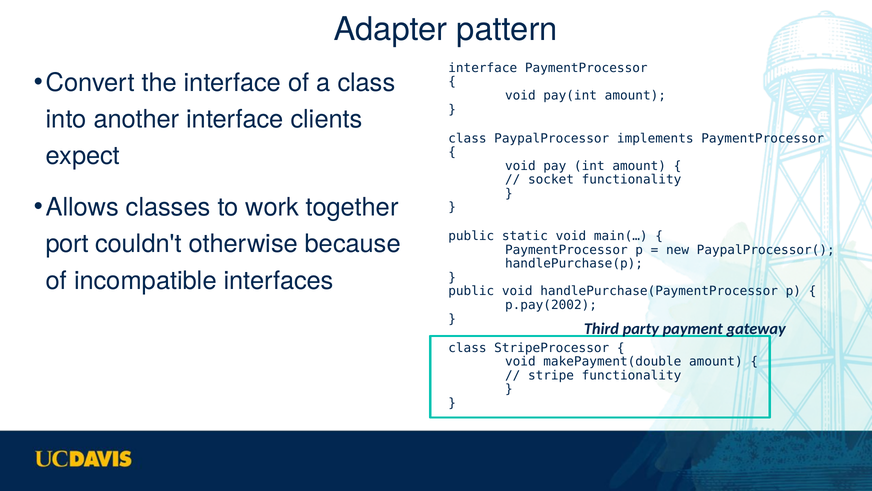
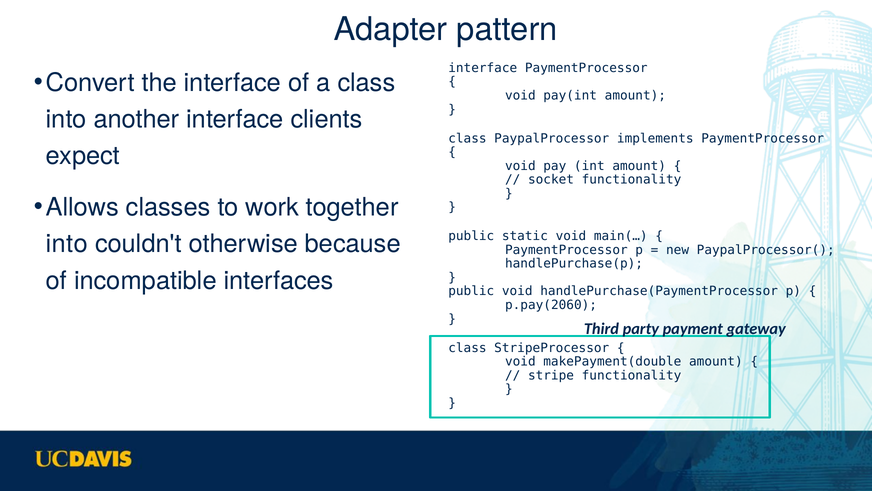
port at (67, 244): port -> into
p.pay(2002: p.pay(2002 -> p.pay(2060
